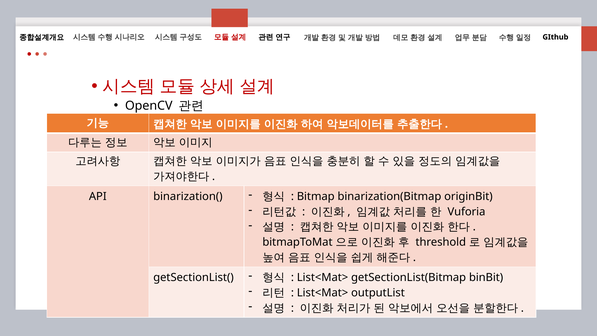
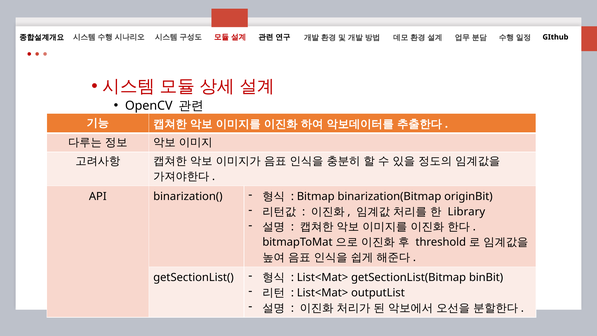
Vuforia: Vuforia -> Library
